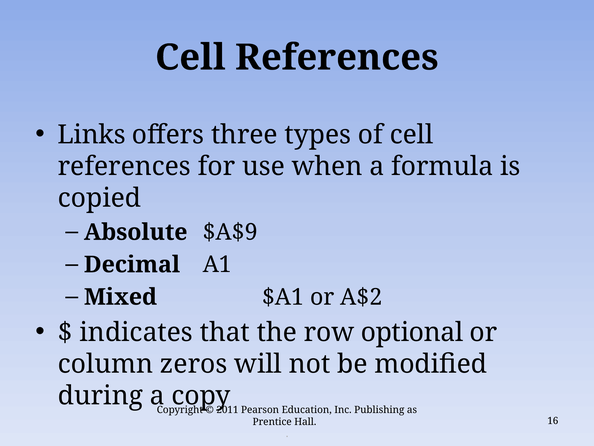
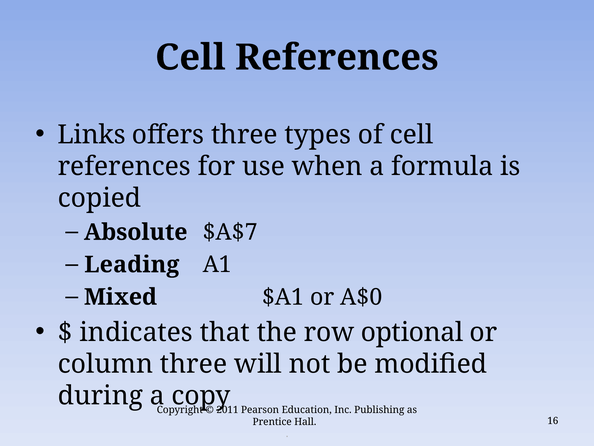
$A$9: $A$9 -> $A$7
Decimal: Decimal -> Leading
A$2: A$2 -> A$0
column zeros: zeros -> three
